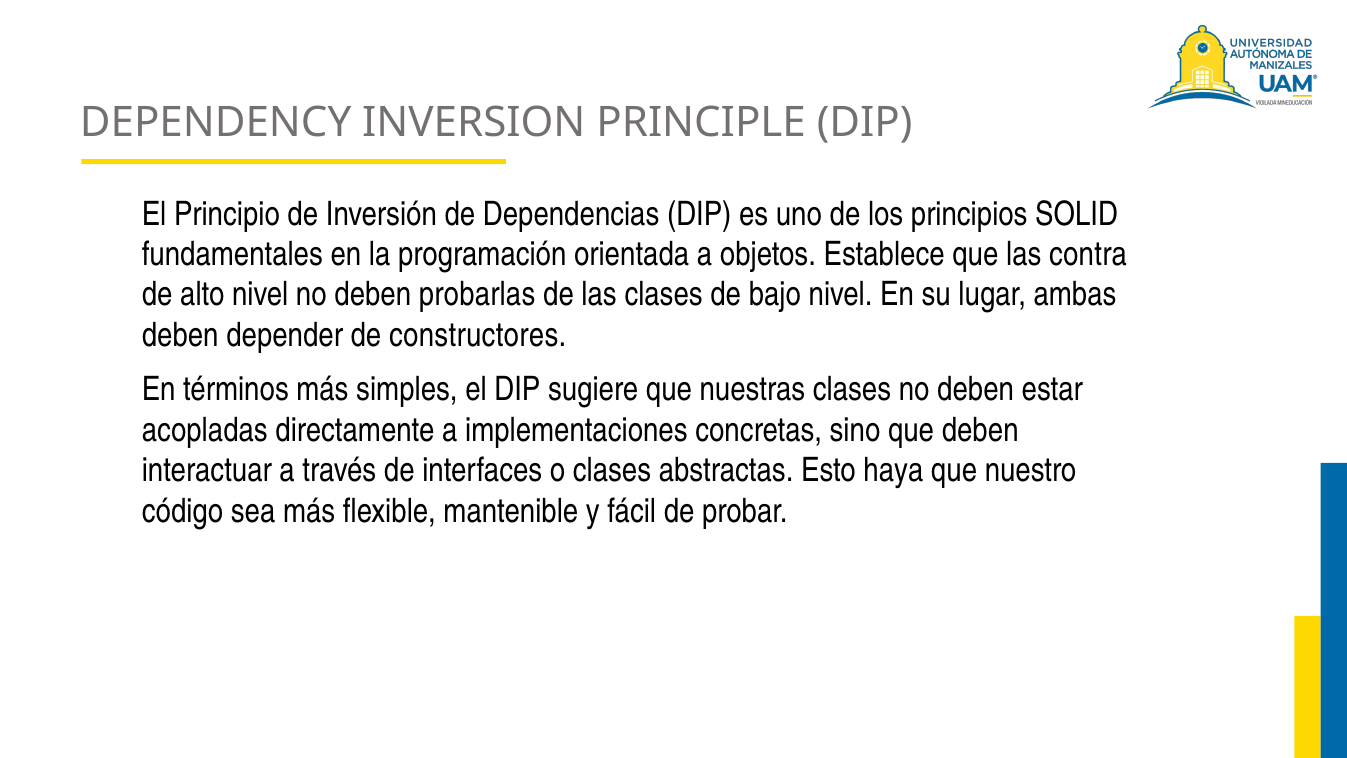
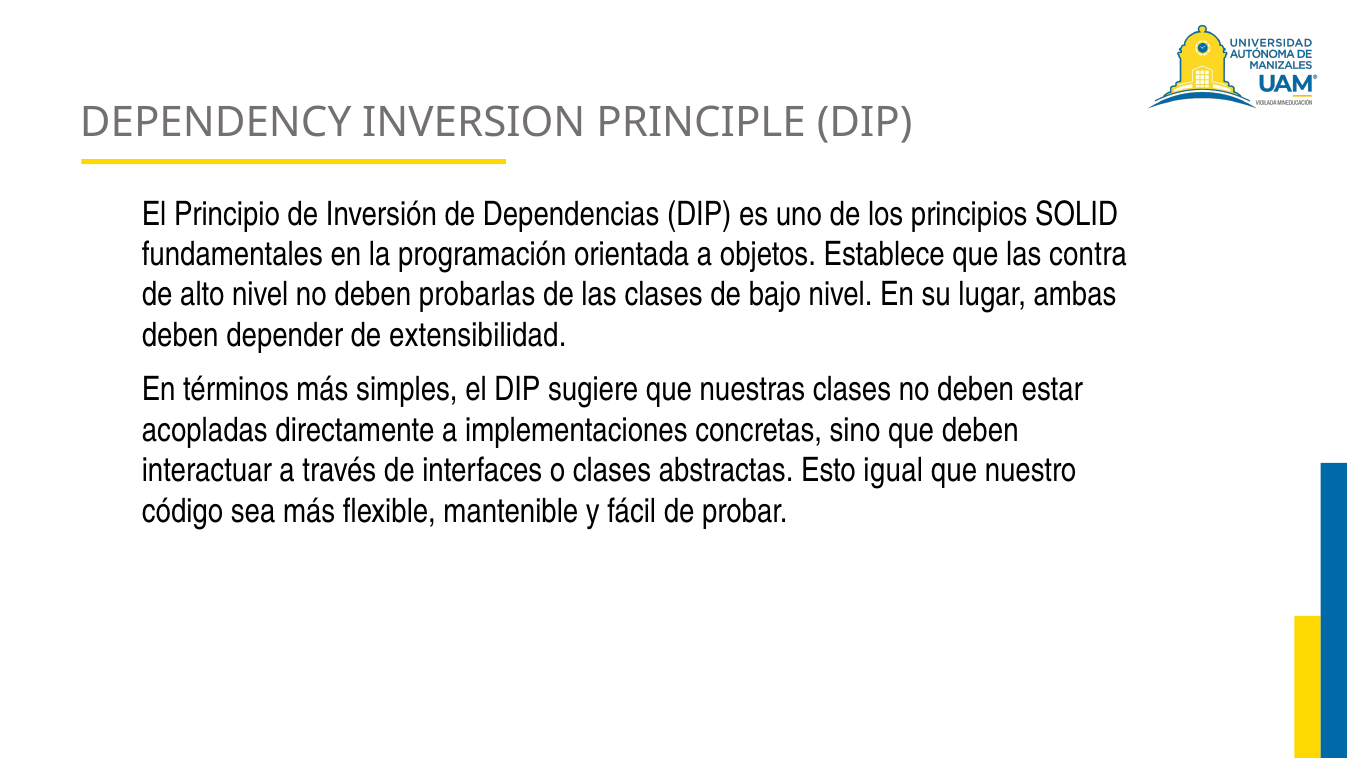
constructores: constructores -> extensibilidad
haya: haya -> igual
